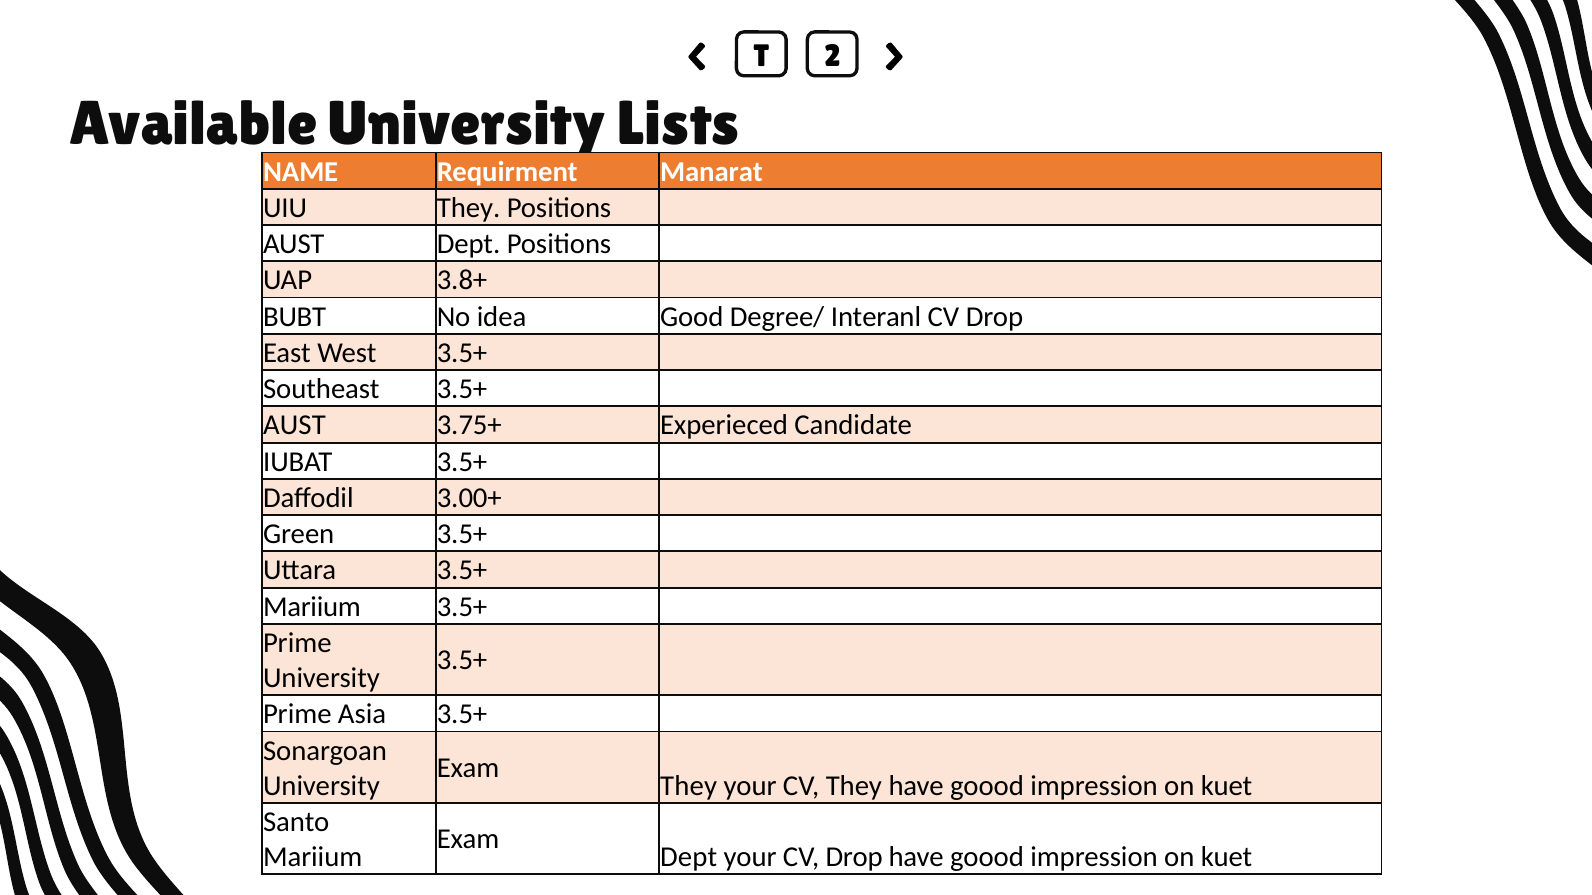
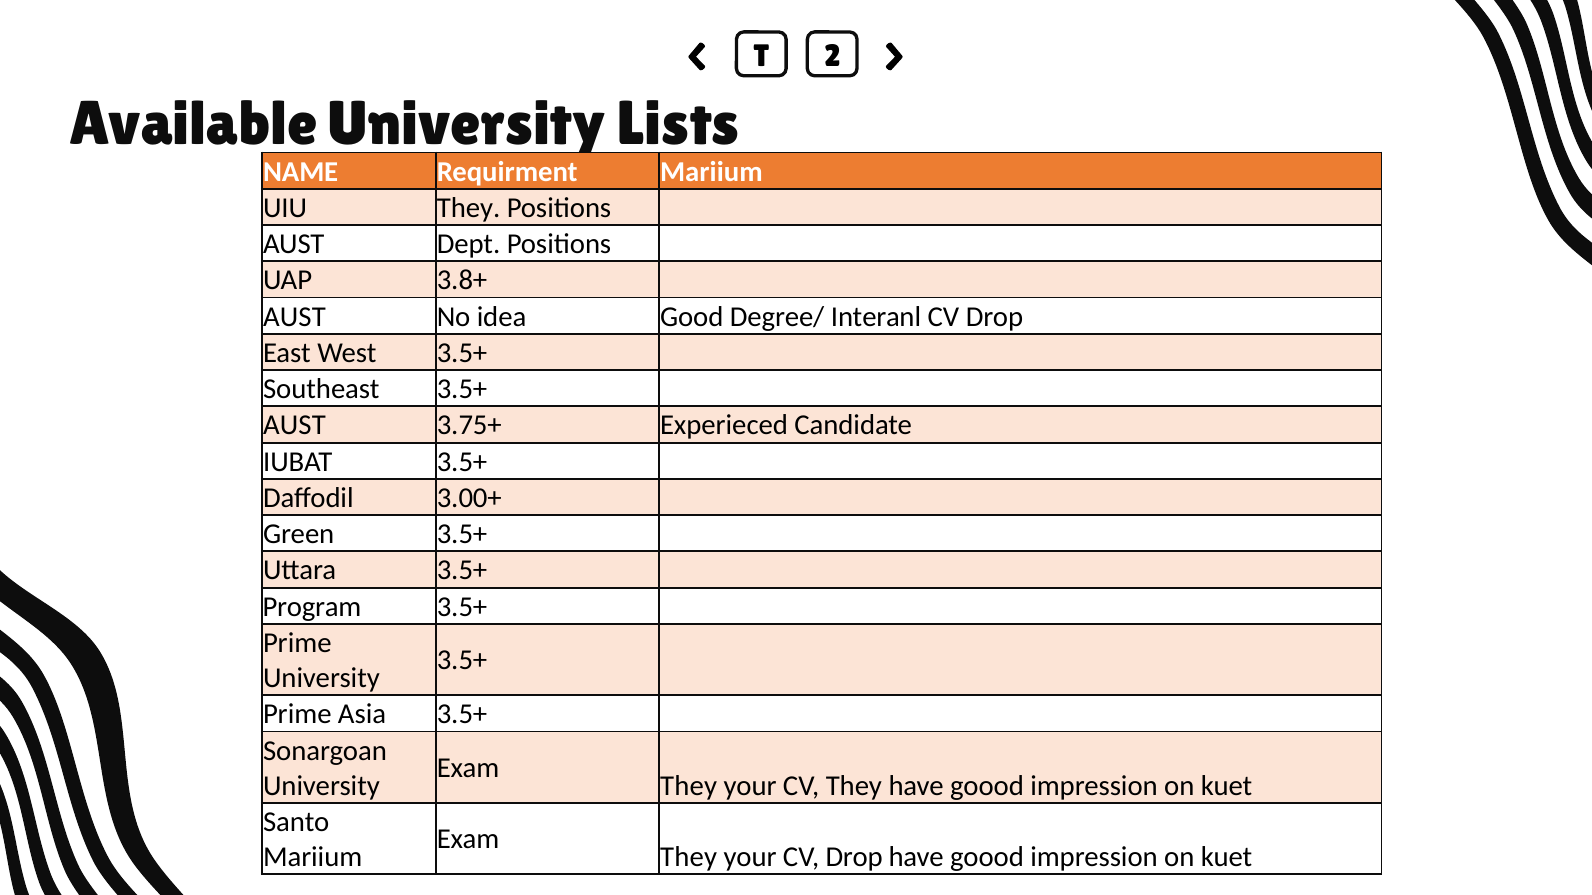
Requirment Manarat: Manarat -> Mariium
BUBT at (295, 317): BUBT -> AUST
Mariium at (312, 607): Mariium -> Program
Dept at (689, 857): Dept -> They
